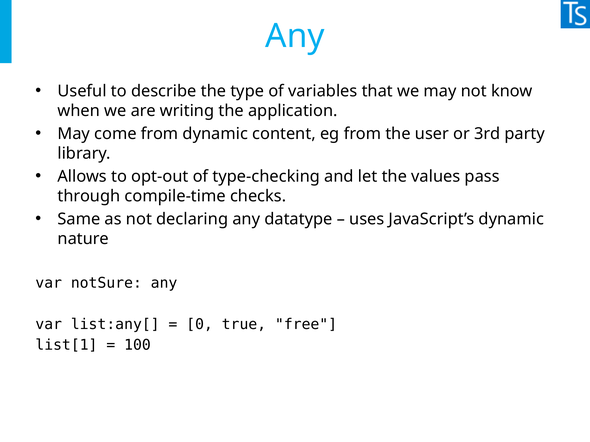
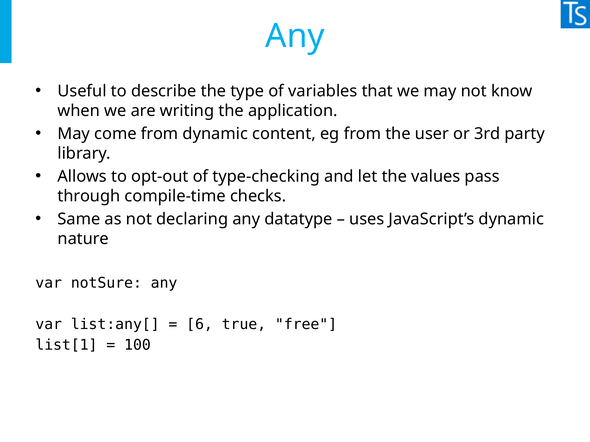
0: 0 -> 6
